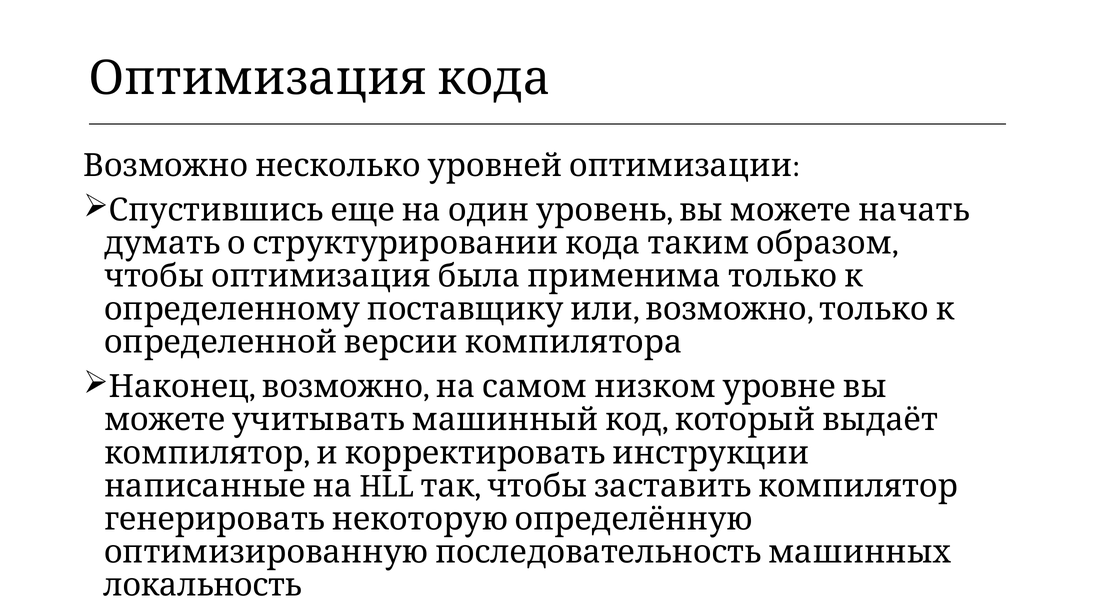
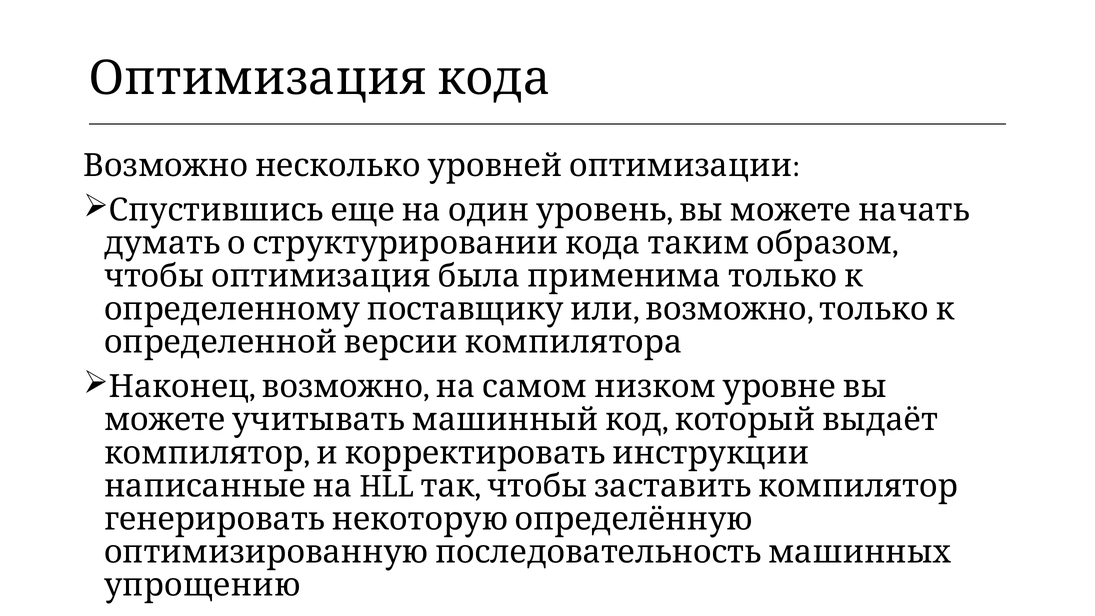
локальность: локальность -> упрощению
